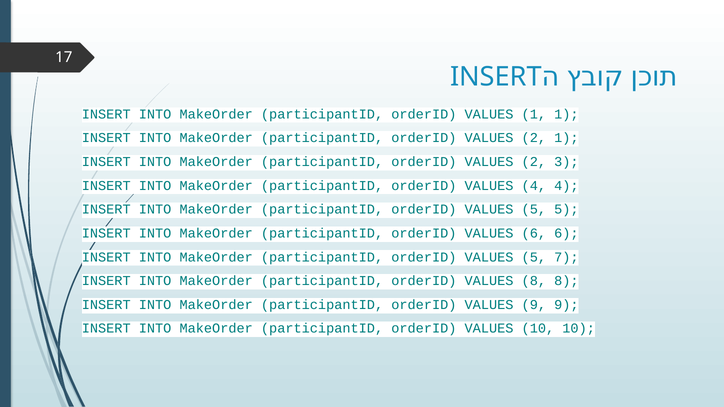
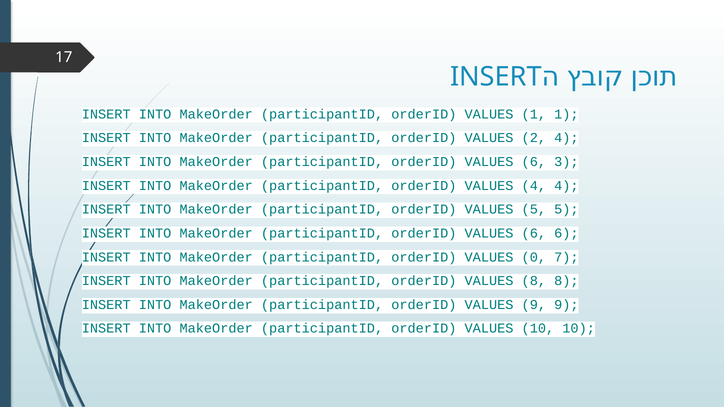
2 1: 1 -> 4
2 at (534, 162): 2 -> 6
5 at (534, 257): 5 -> 0
